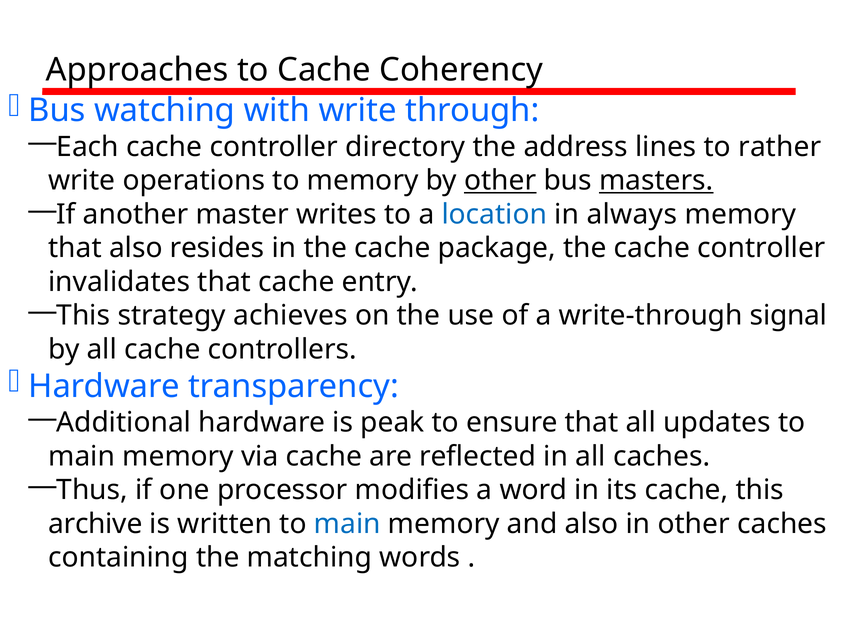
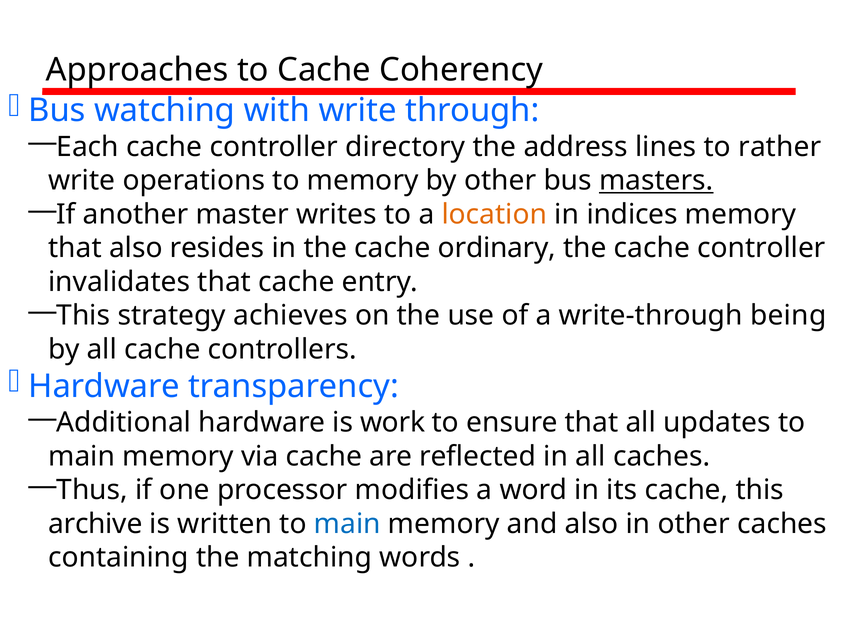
other at (500, 181) underline: present -> none
location colour: blue -> orange
always: always -> indices
package: package -> ordinary
signal: signal -> being
peak: peak -> work
